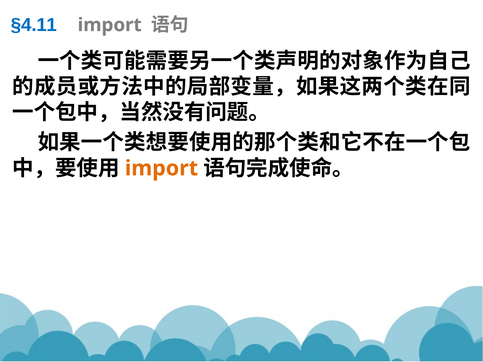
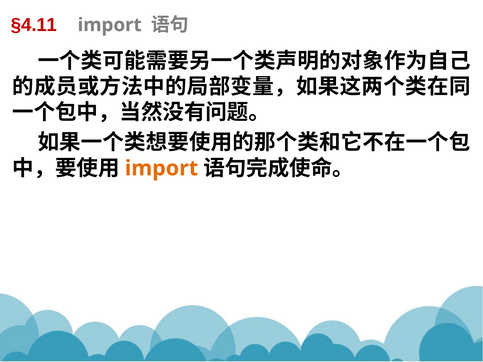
§4.11 colour: blue -> red
